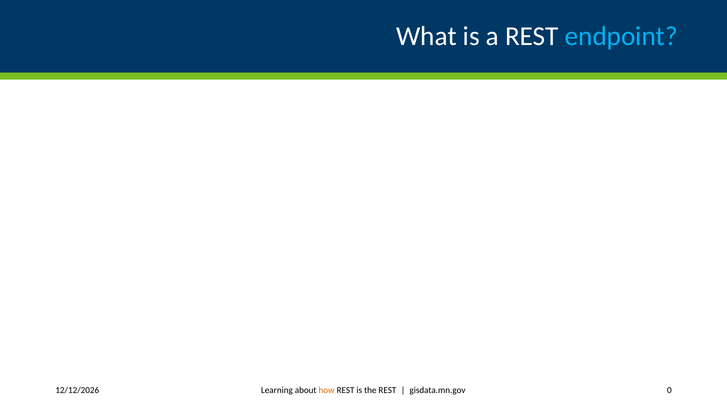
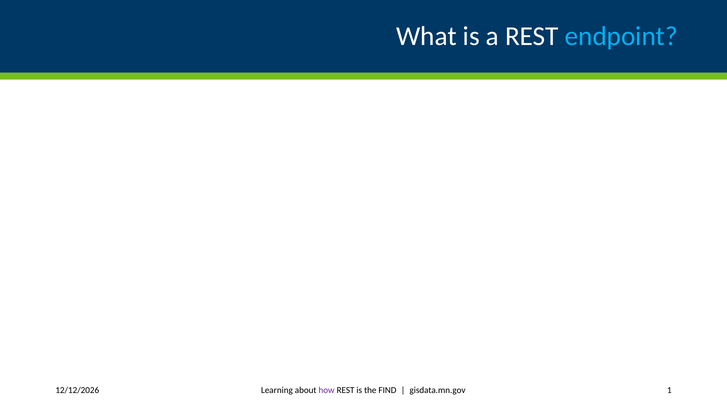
how colour: orange -> purple
the REST: REST -> FIND
0: 0 -> 1
